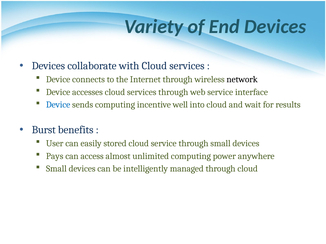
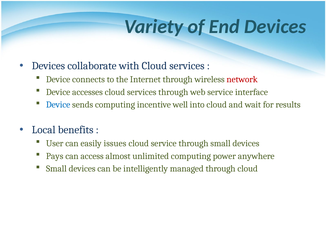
network colour: black -> red
Burst: Burst -> Local
stored: stored -> issues
